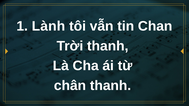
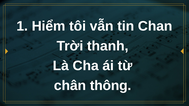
Lành: Lành -> Hiểm
chân thanh: thanh -> thông
